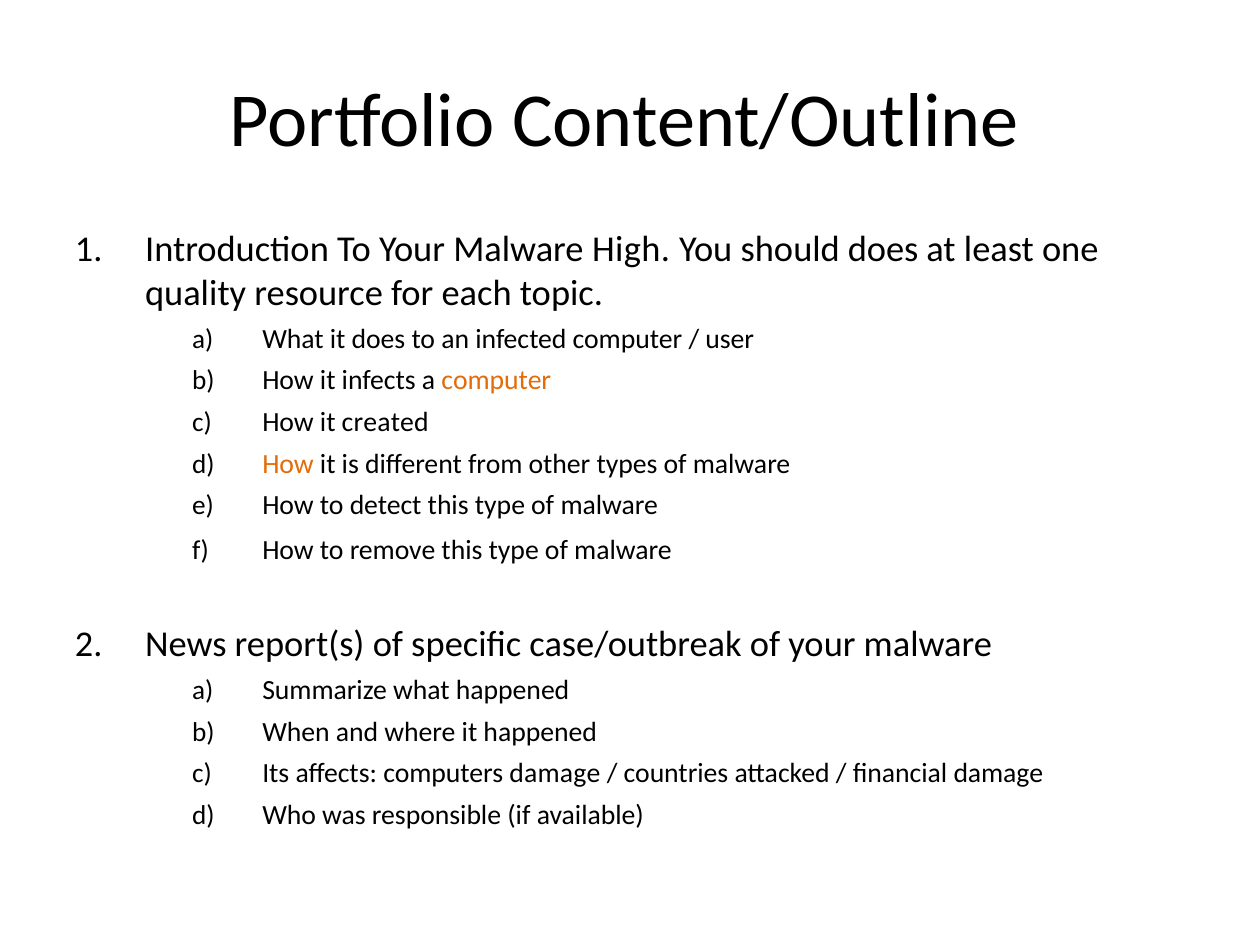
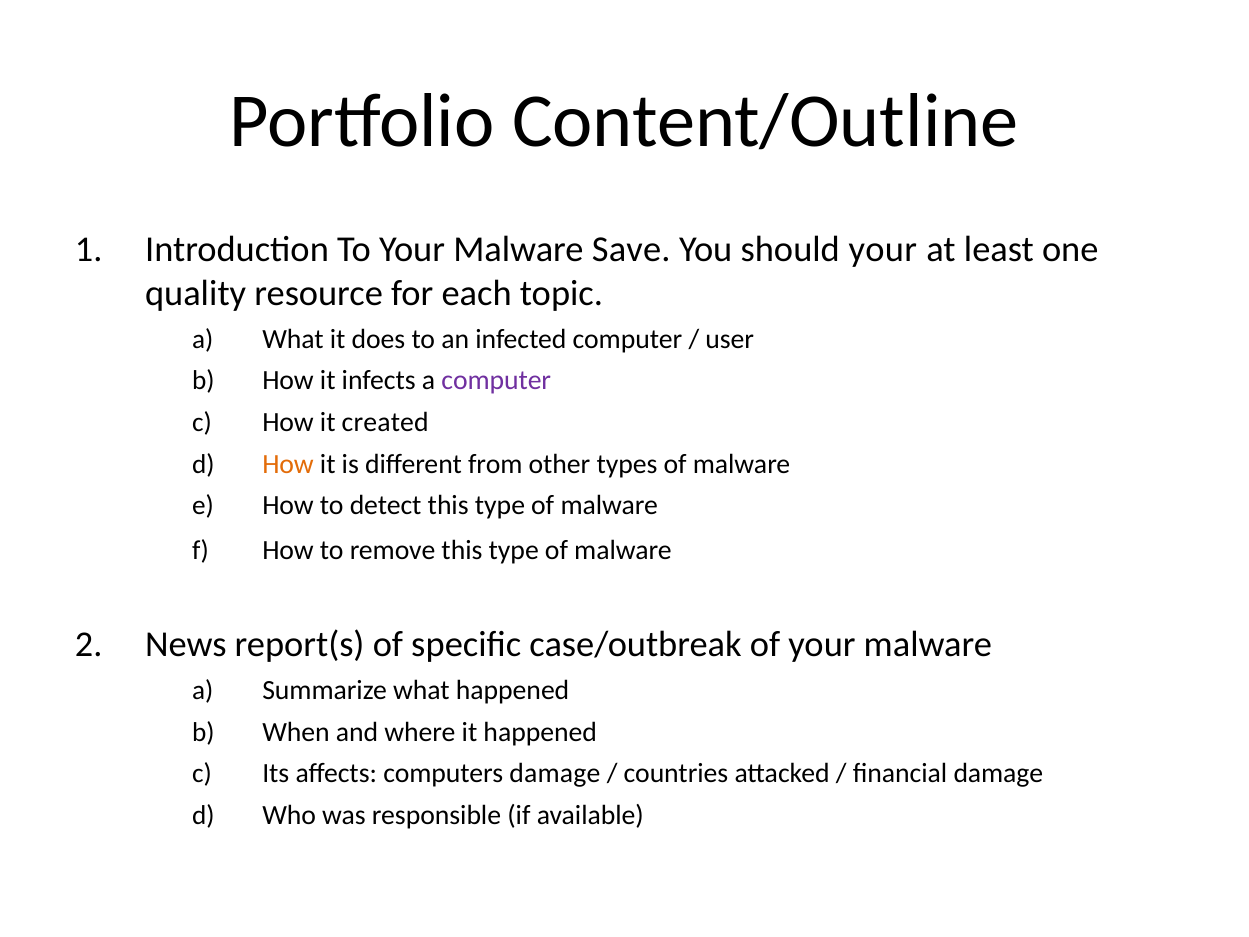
High: High -> Save
should does: does -> your
computer at (496, 381) colour: orange -> purple
